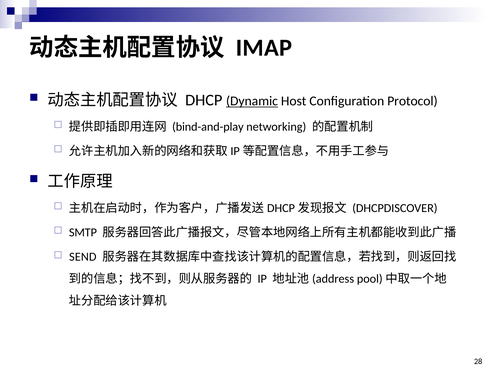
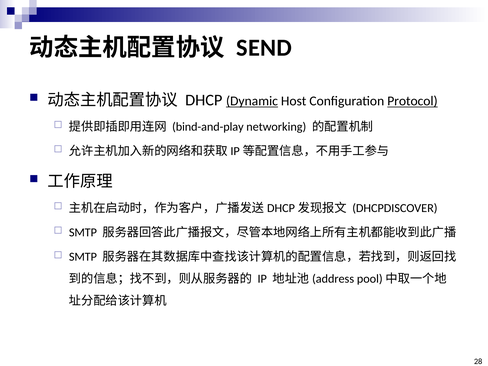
IMAP: IMAP -> SEND
Protocol underline: none -> present
SEND at (83, 257): SEND -> SMTP
